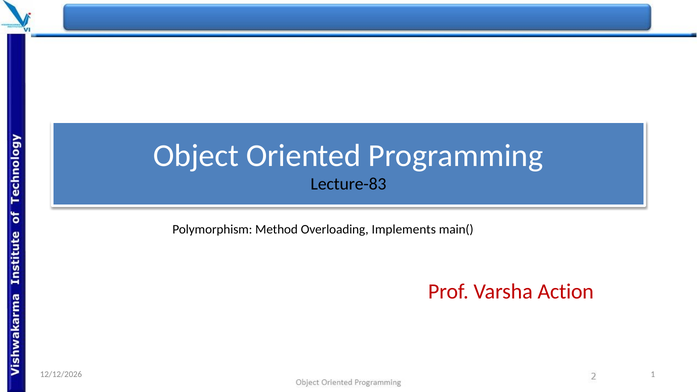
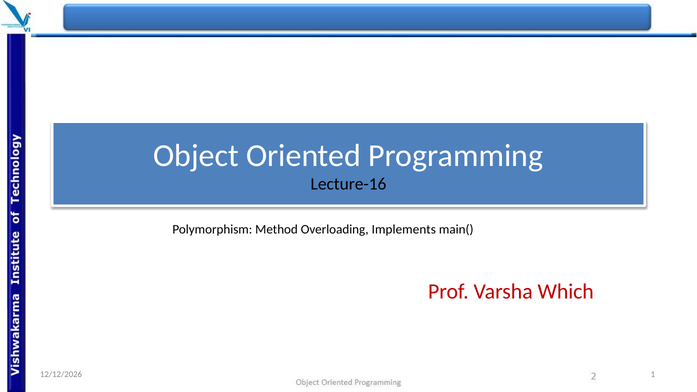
Lecture-83: Lecture-83 -> Lecture-16
Action: Action -> Which
